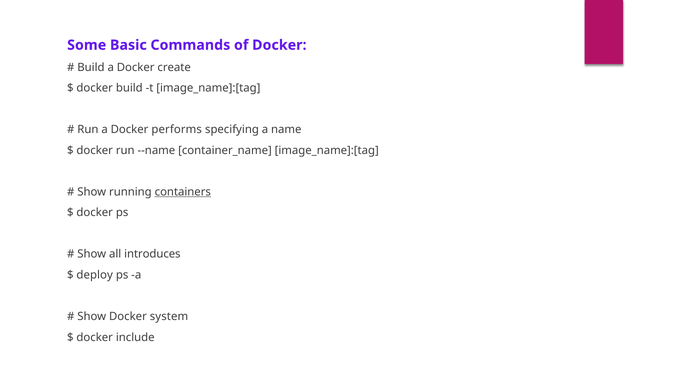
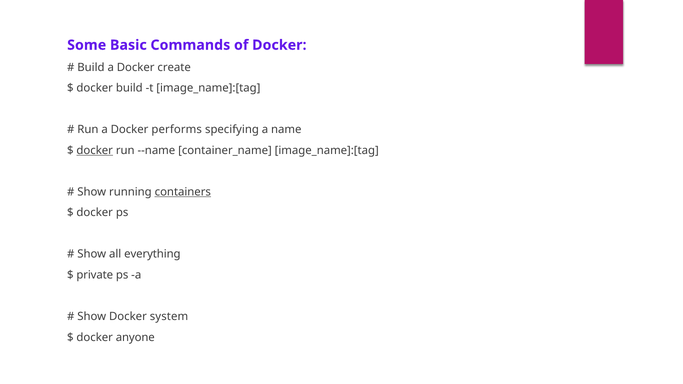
docker at (95, 150) underline: none -> present
introduces: introduces -> everything
deploy: deploy -> private
include: include -> anyone
